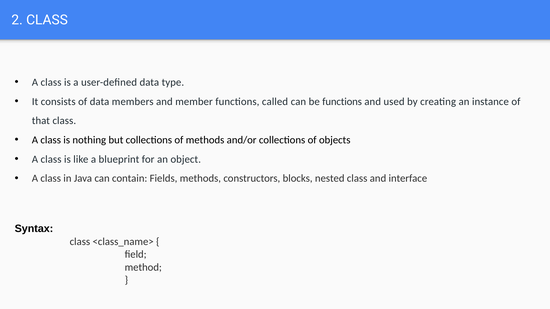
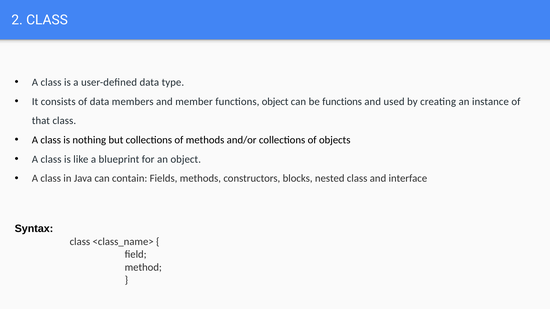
functions called: called -> object
